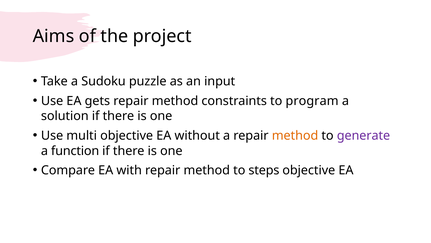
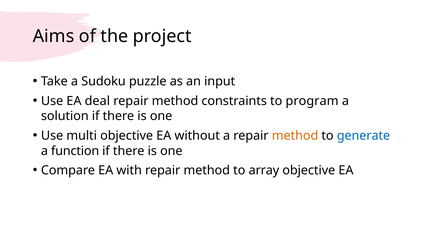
gets: gets -> deal
generate colour: purple -> blue
steps: steps -> array
